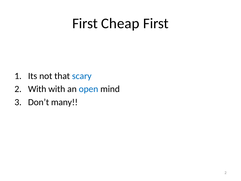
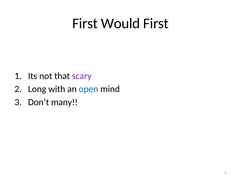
Cheap: Cheap -> Would
scary colour: blue -> purple
2 With: With -> Long
